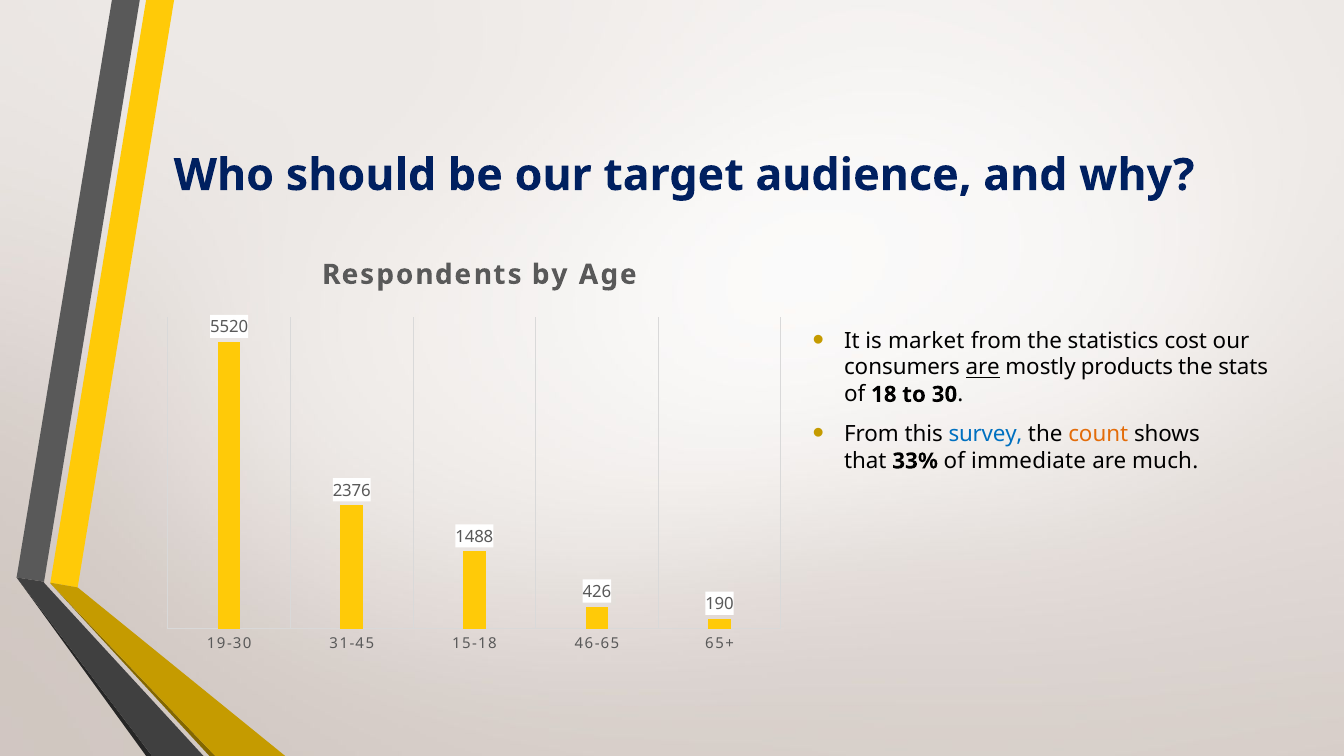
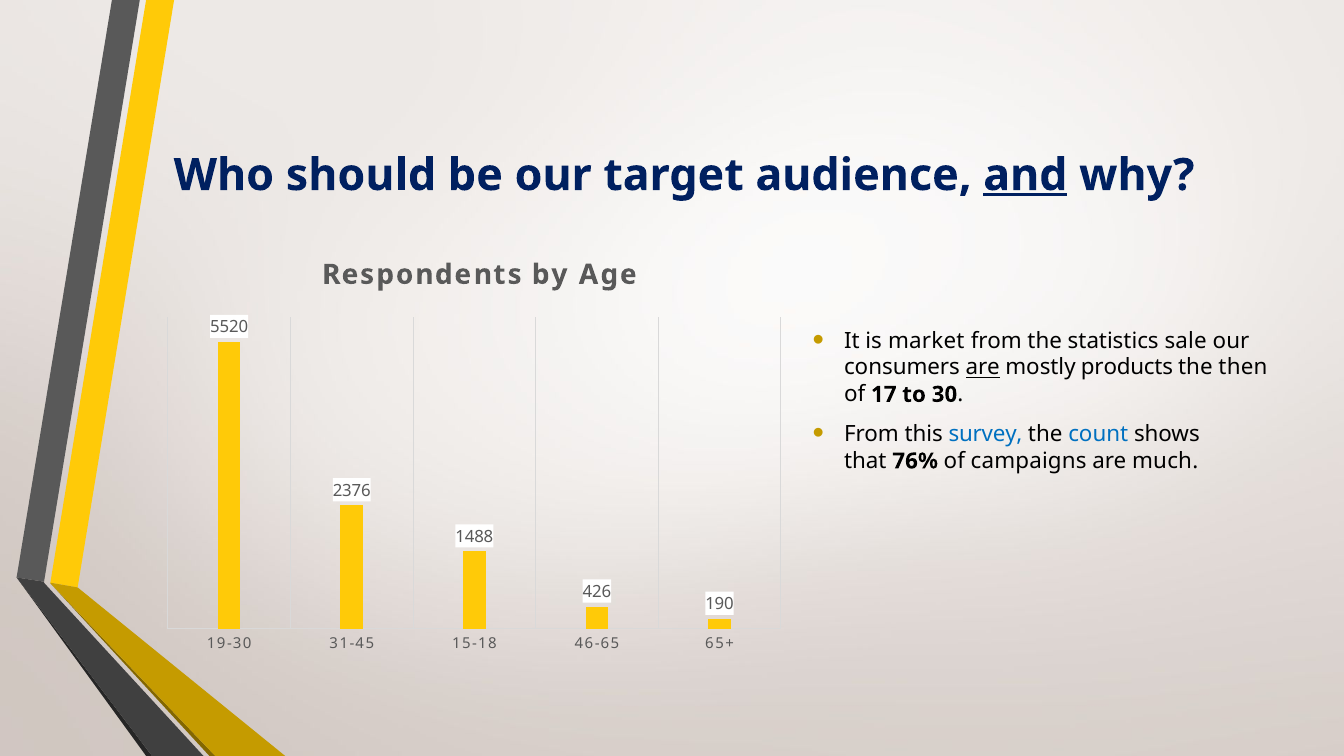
and underline: none -> present
cost: cost -> sale
stats: stats -> then
18: 18 -> 17
count colour: orange -> blue
33%: 33% -> 76%
immediate: immediate -> campaigns
